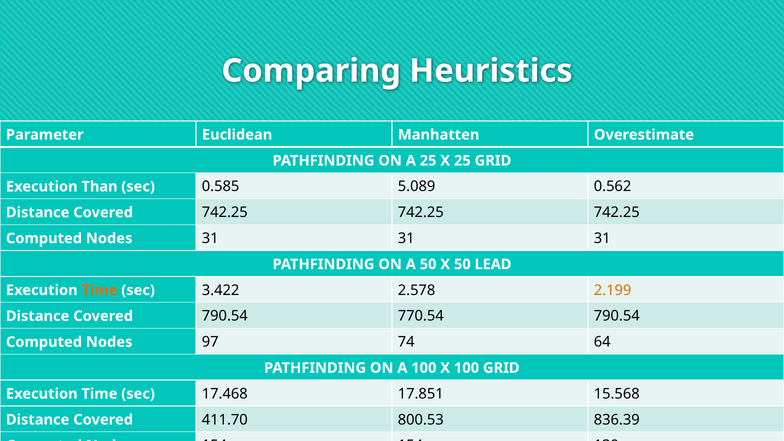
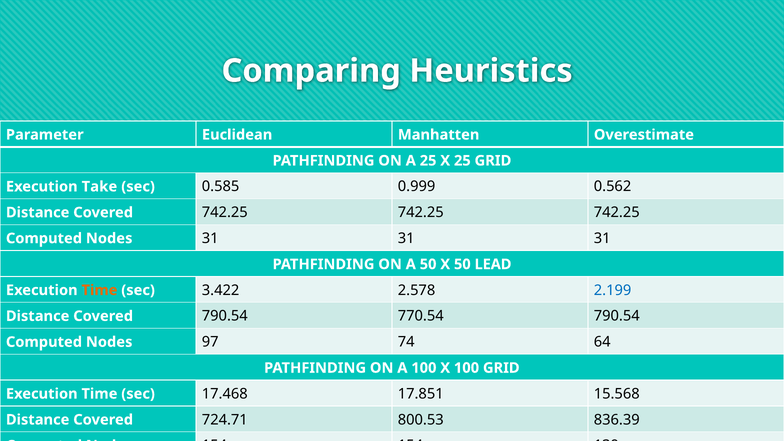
Than: Than -> Take
5.089: 5.089 -> 0.999
2.199 colour: orange -> blue
411.70: 411.70 -> 724.71
